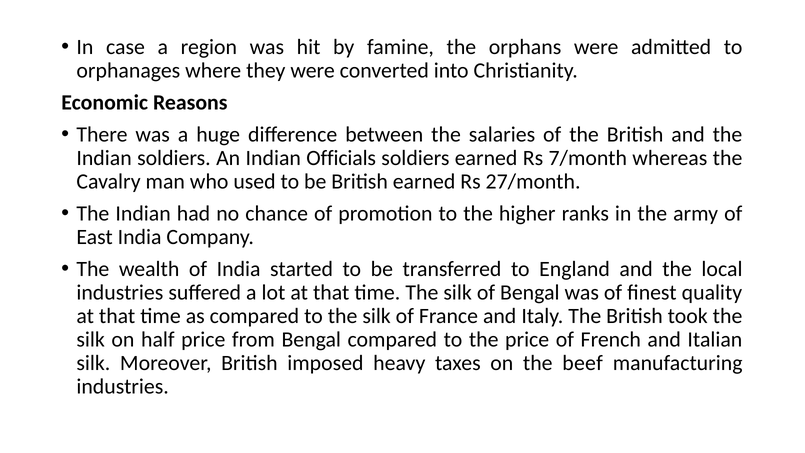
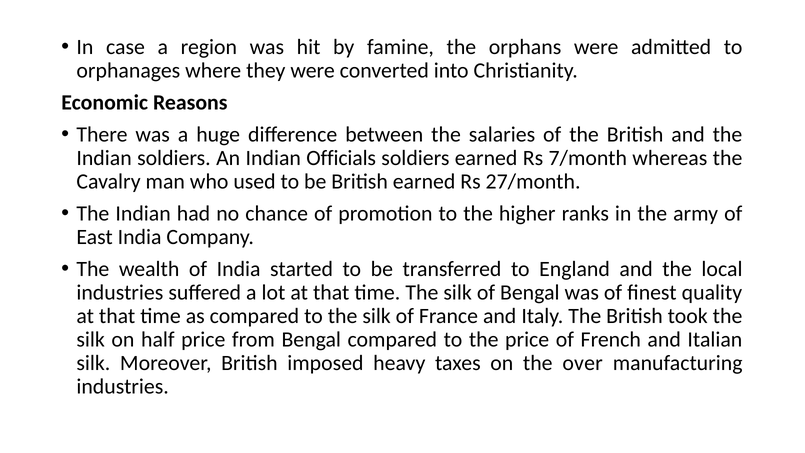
beef: beef -> over
